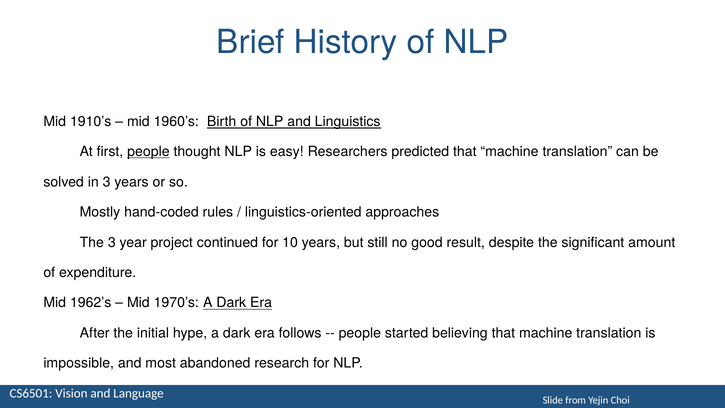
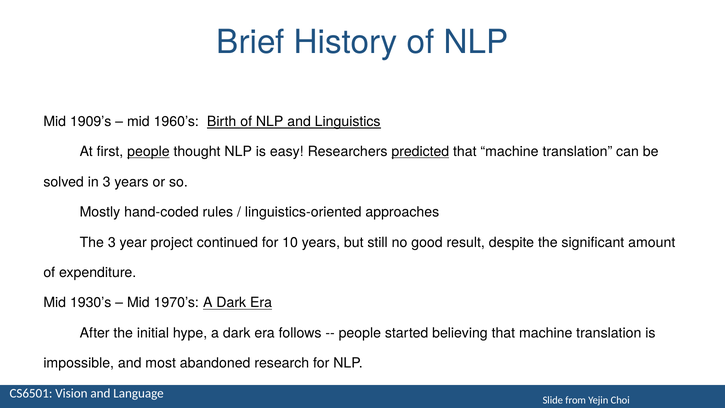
1910’s: 1910’s -> 1909’s
predicted underline: none -> present
1962’s: 1962’s -> 1930’s
